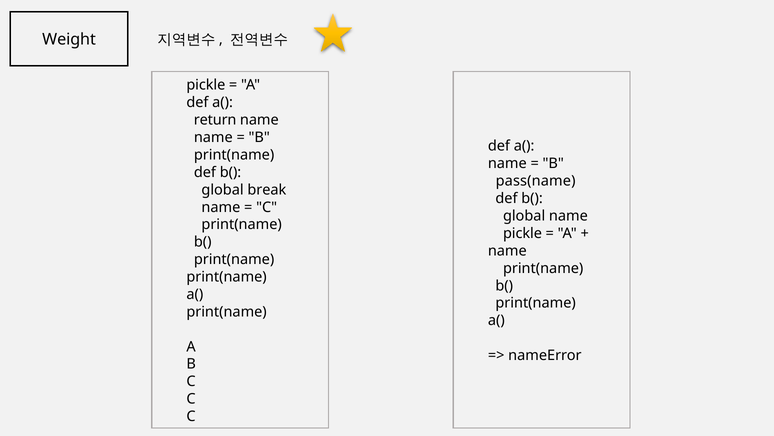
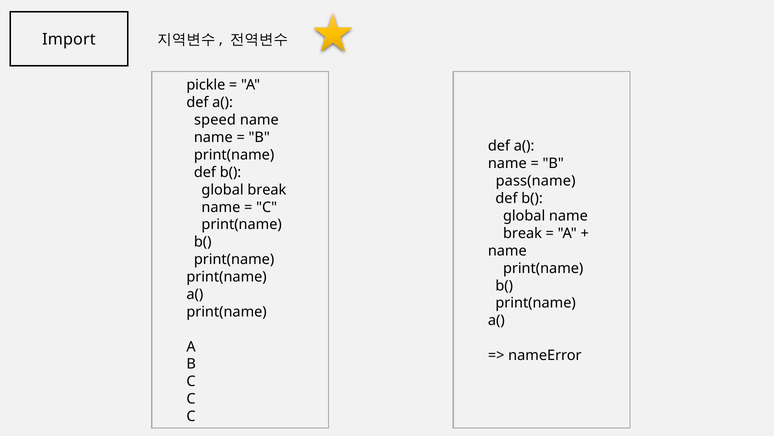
Weight: Weight -> Import
return: return -> speed
pickle at (522, 233): pickle -> break
